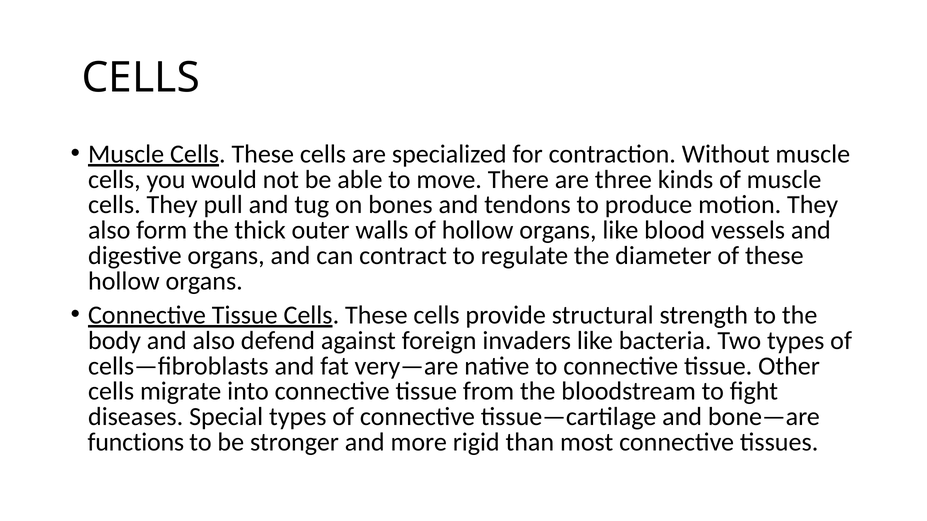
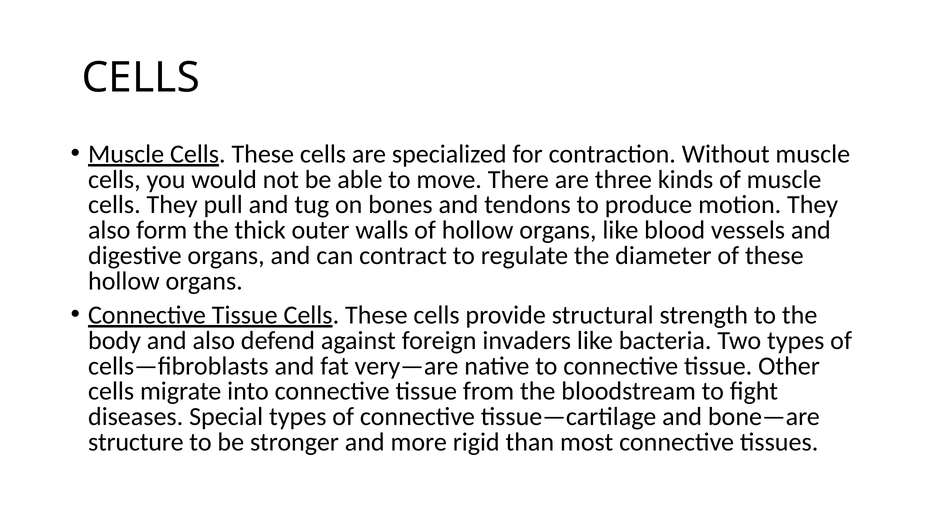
functions: functions -> structure
